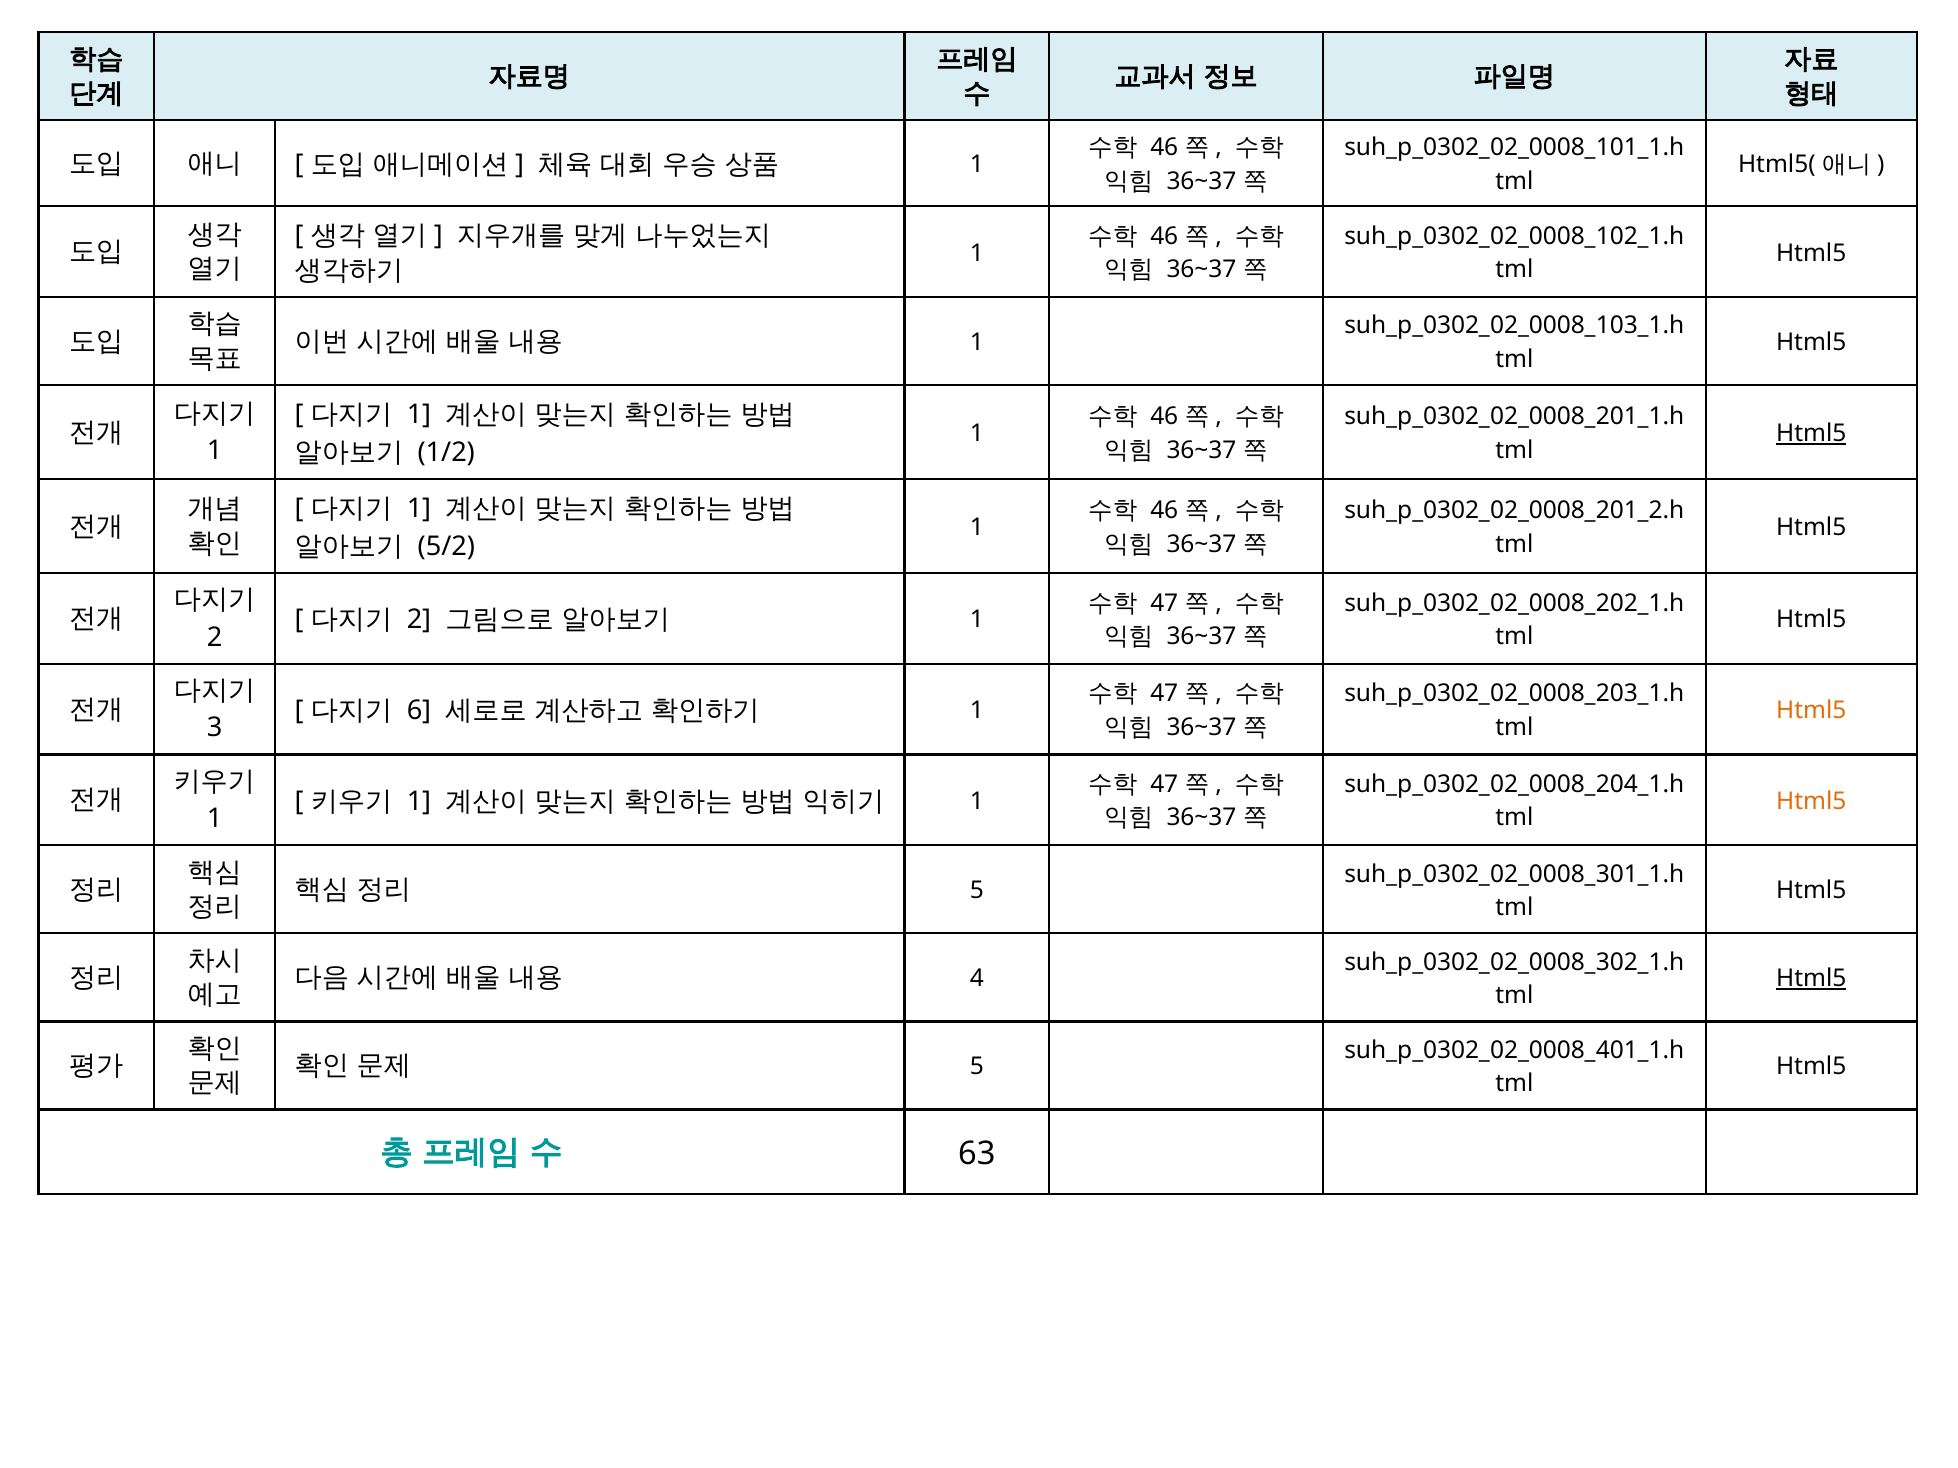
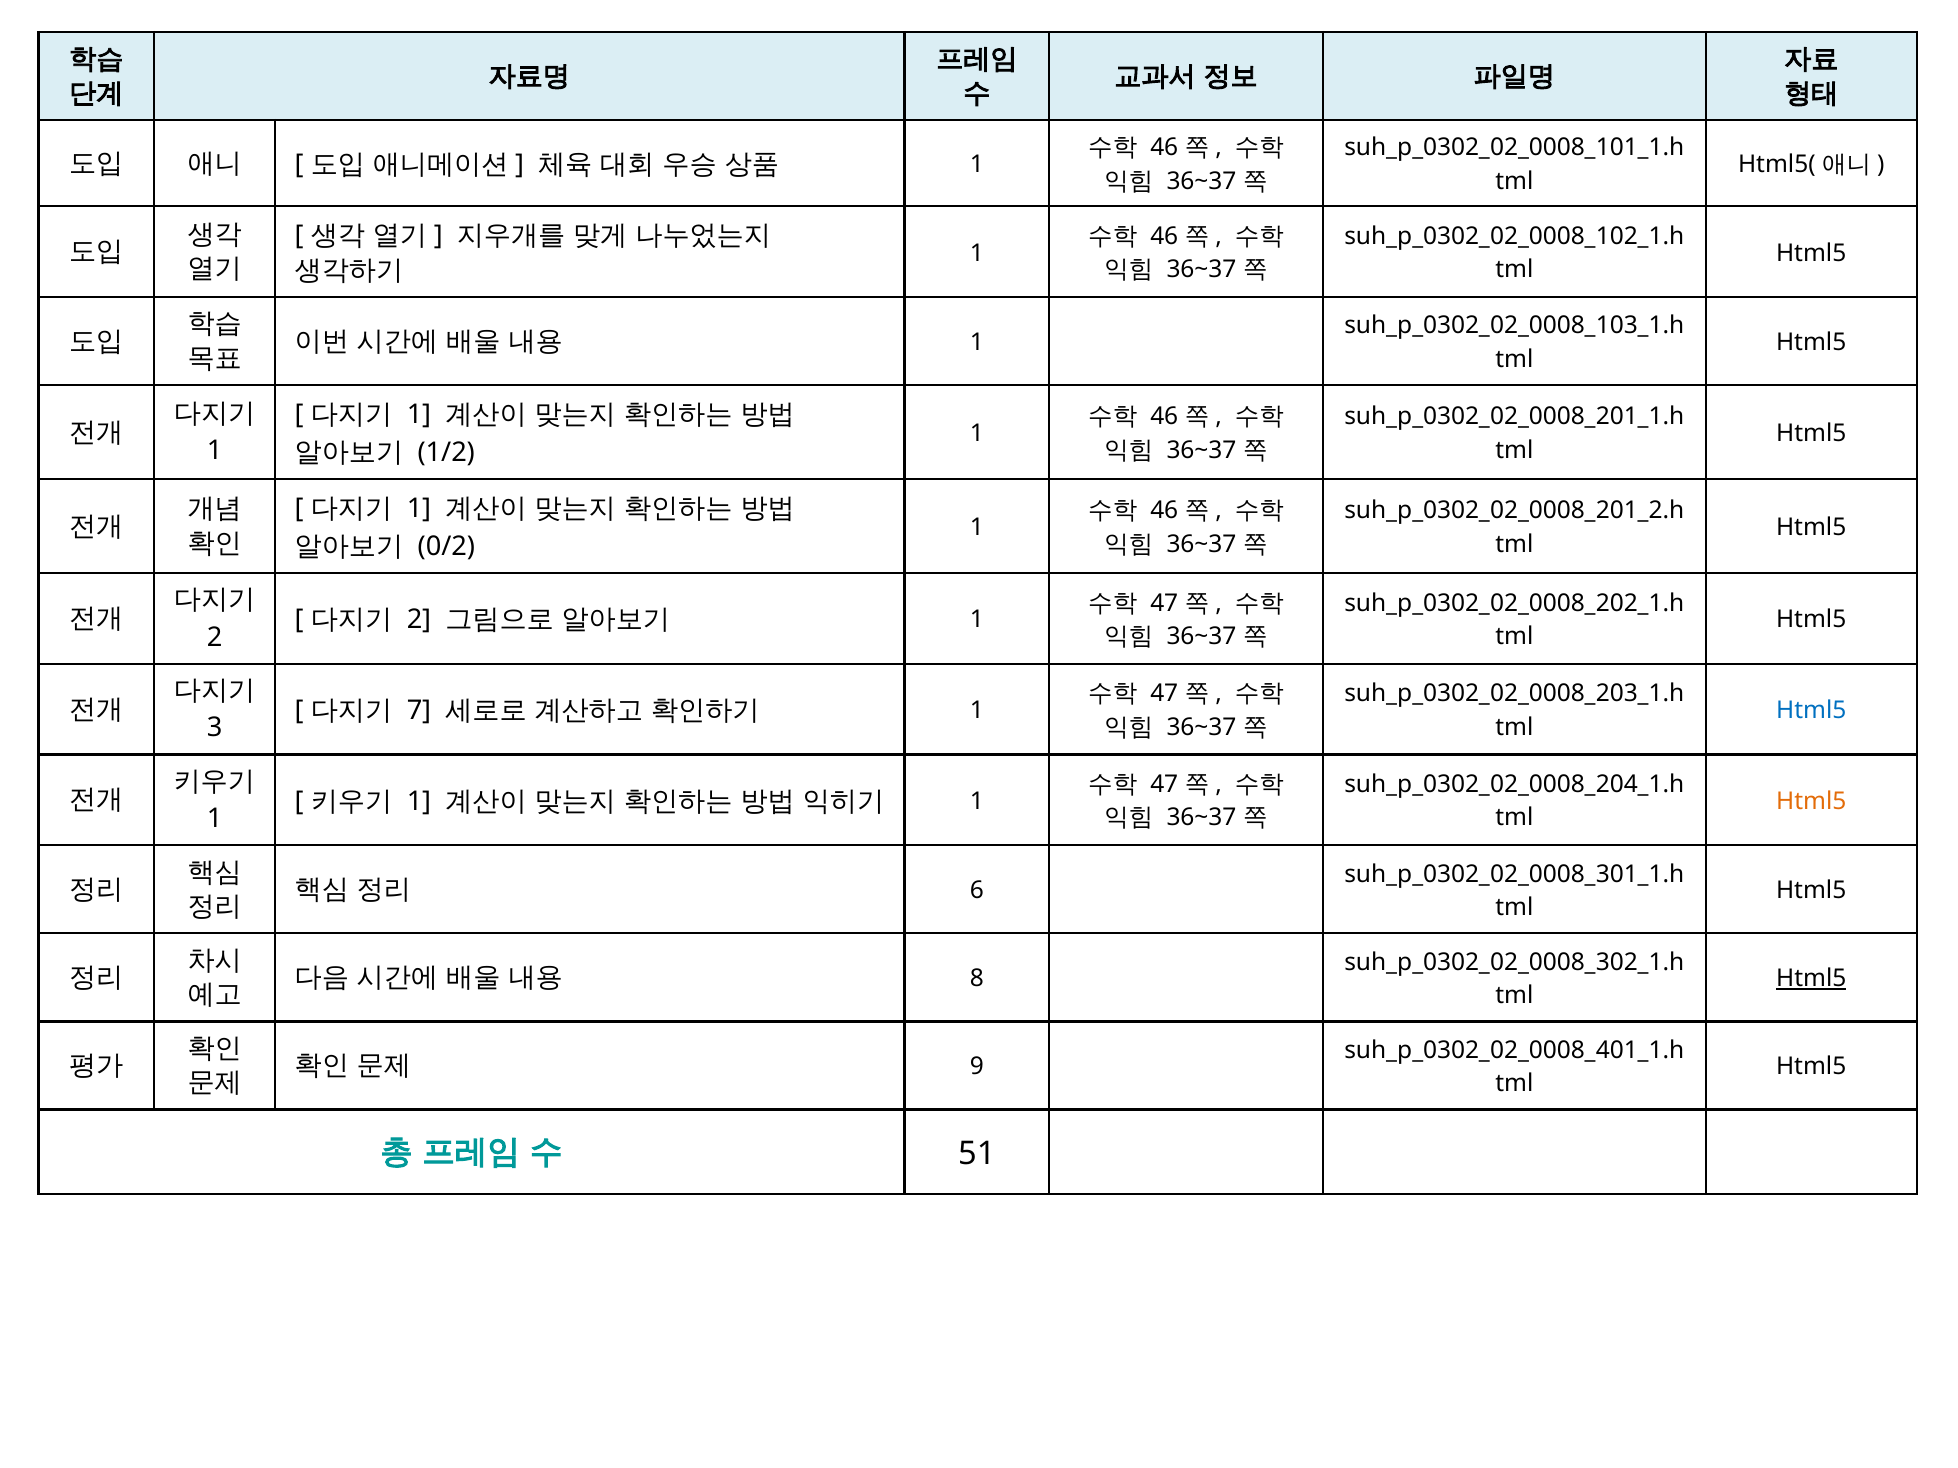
Html5 at (1811, 434) underline: present -> none
5/2: 5/2 -> 0/2
6: 6 -> 7
Html5 at (1811, 711) colour: orange -> blue
5 at (977, 891): 5 -> 6
4: 4 -> 8
5 at (977, 1067): 5 -> 9
63: 63 -> 51
